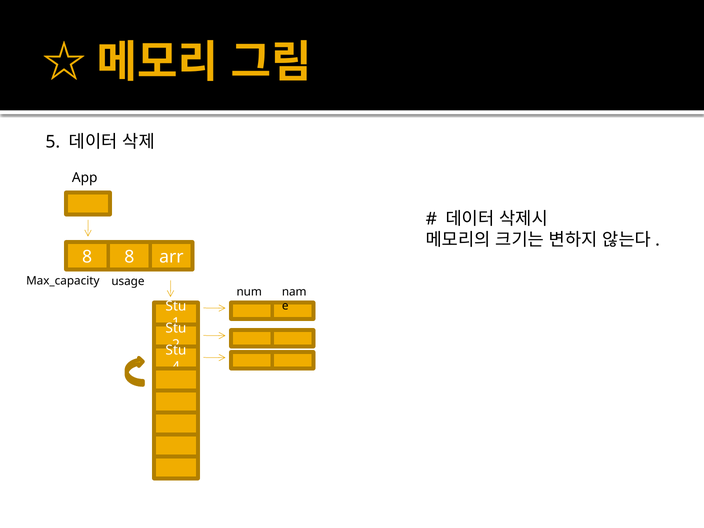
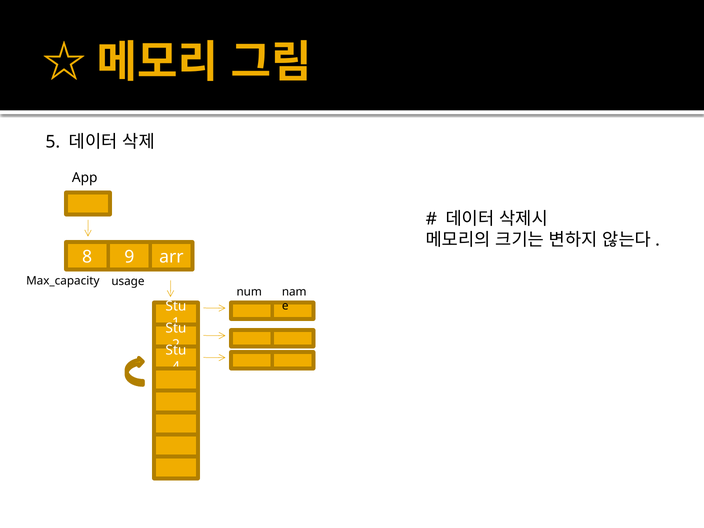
8 8: 8 -> 9
